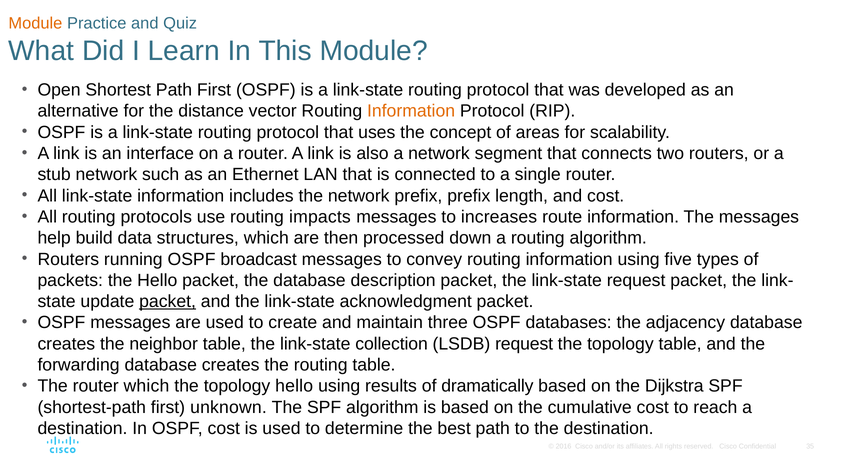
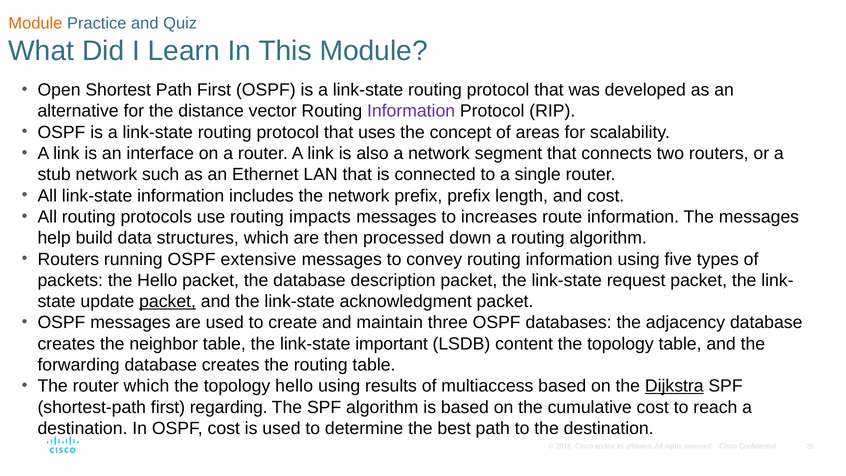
Information at (411, 111) colour: orange -> purple
broadcast: broadcast -> extensive
collection: collection -> important
LSDB request: request -> content
dramatically: dramatically -> multiaccess
Dijkstra underline: none -> present
unknown: unknown -> regarding
